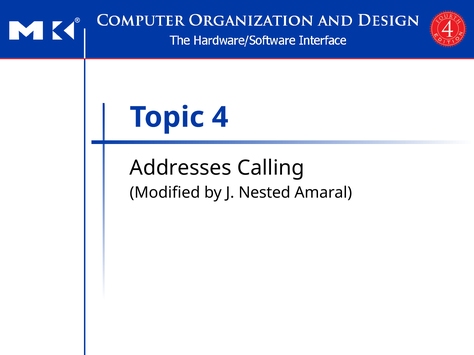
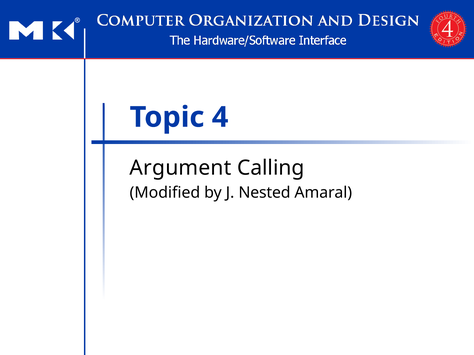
Addresses: Addresses -> Argument
